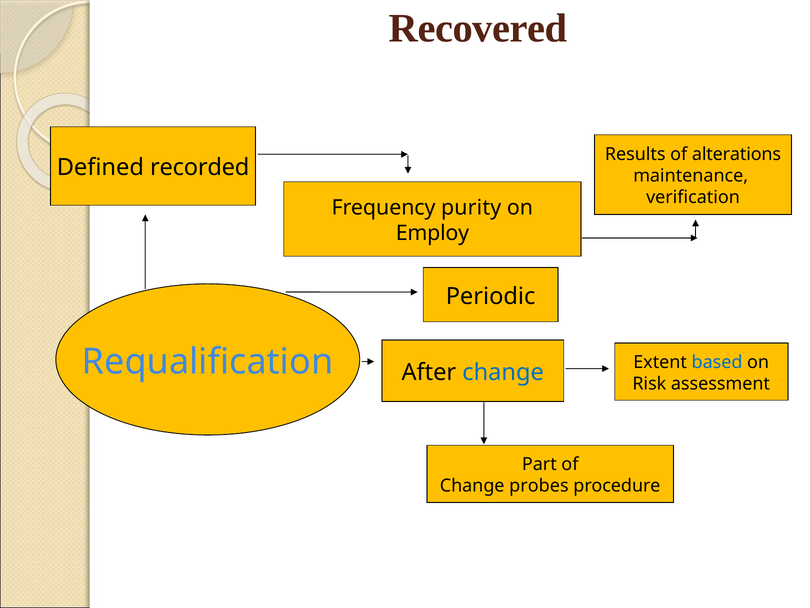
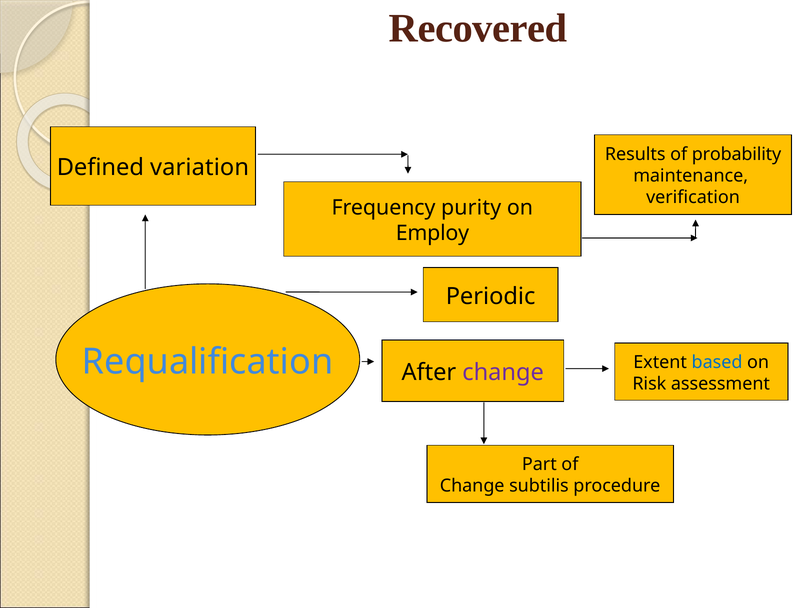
alterations: alterations -> probability
recorded: recorded -> variation
change at (503, 372) colour: blue -> purple
probes: probes -> subtilis
